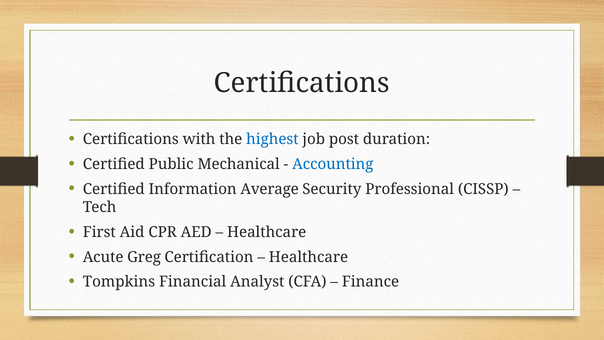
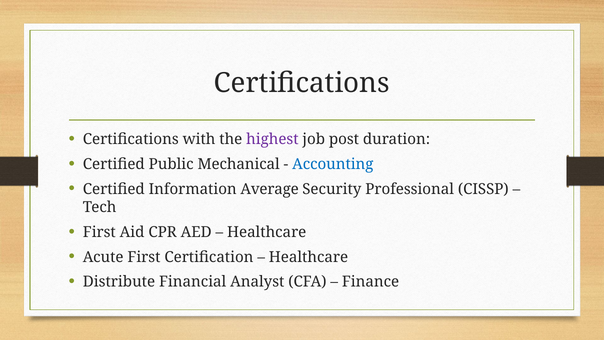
highest colour: blue -> purple
Acute Greg: Greg -> First
Tompkins: Tompkins -> Distribute
